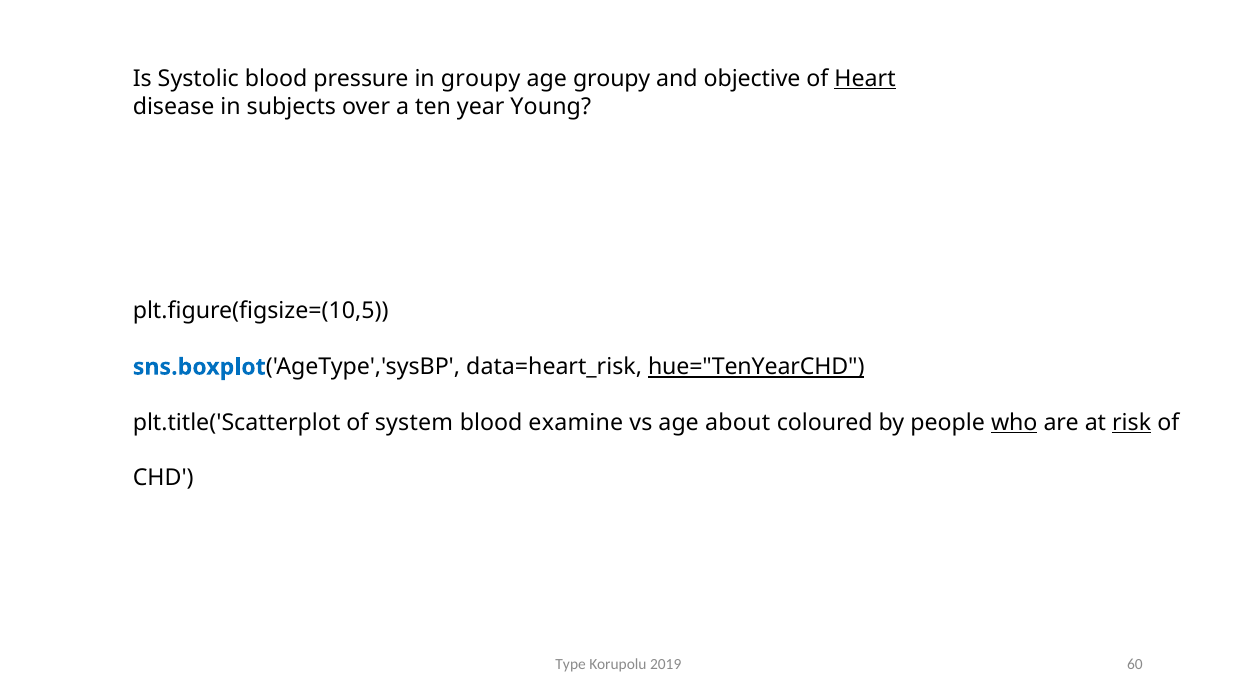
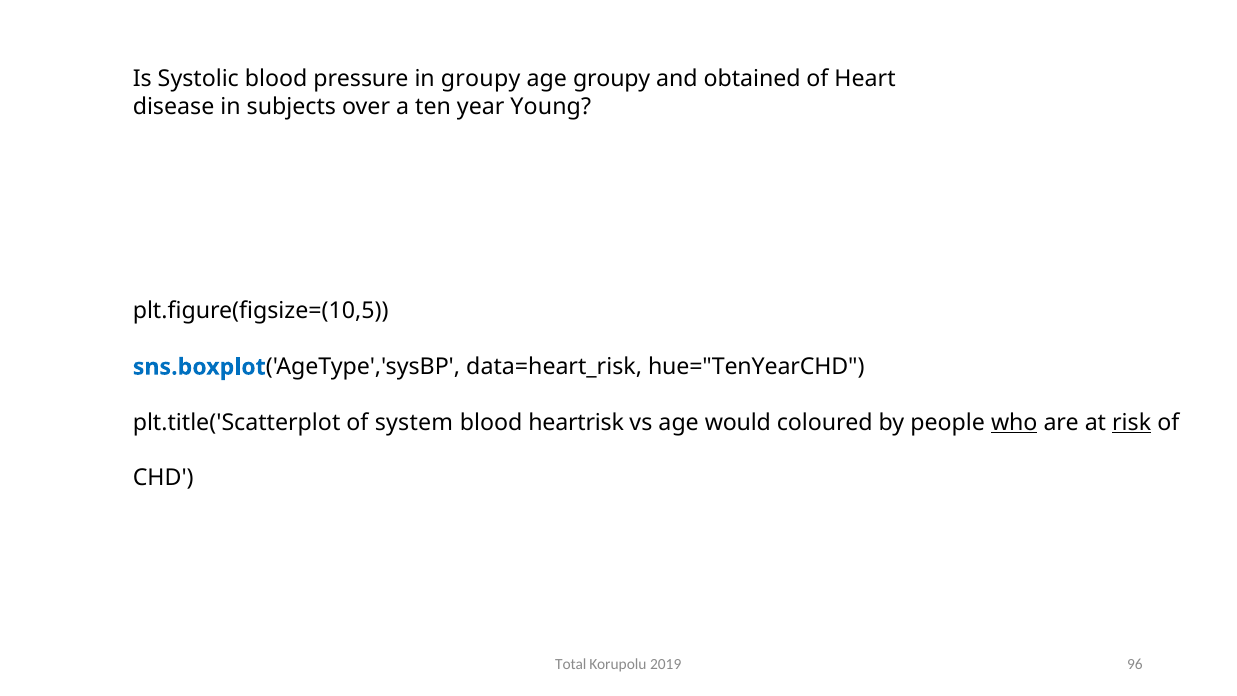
objective: objective -> obtained
Heart underline: present -> none
hue="TenYearCHD underline: present -> none
examine: examine -> heartrisk
about: about -> would
Type: Type -> Total
60: 60 -> 96
